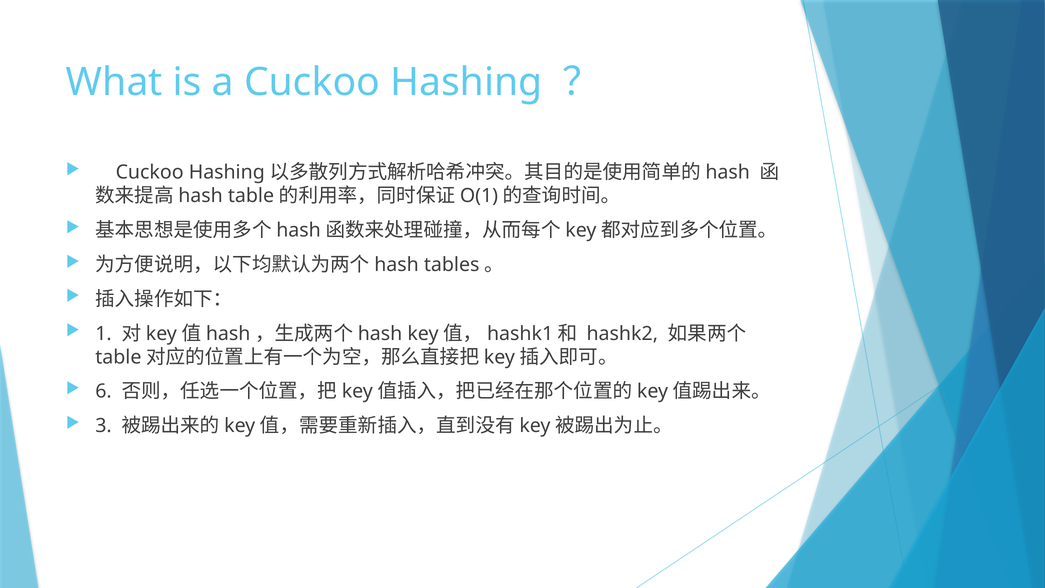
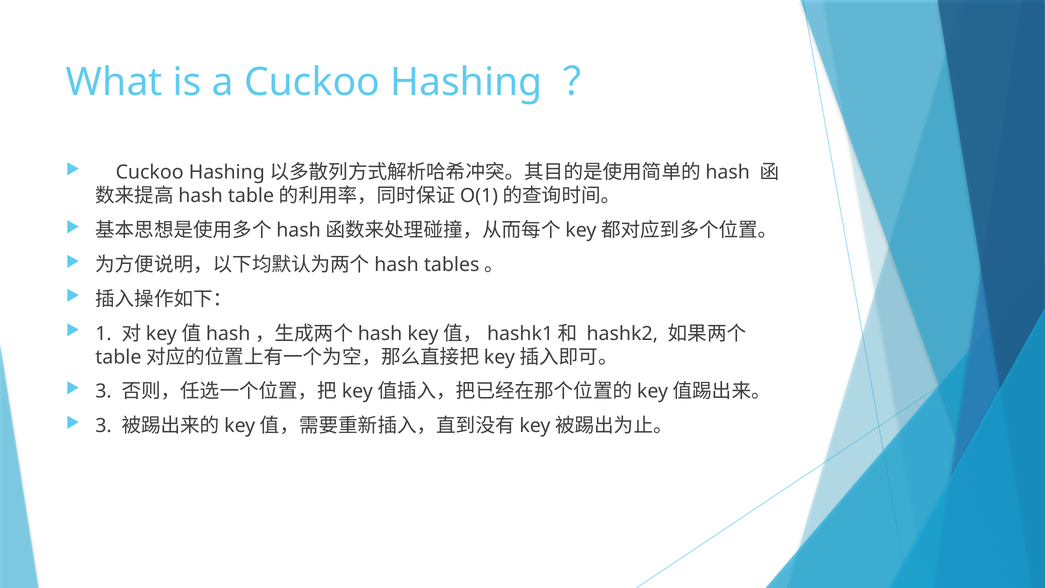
6 at (103, 391): 6 -> 3
